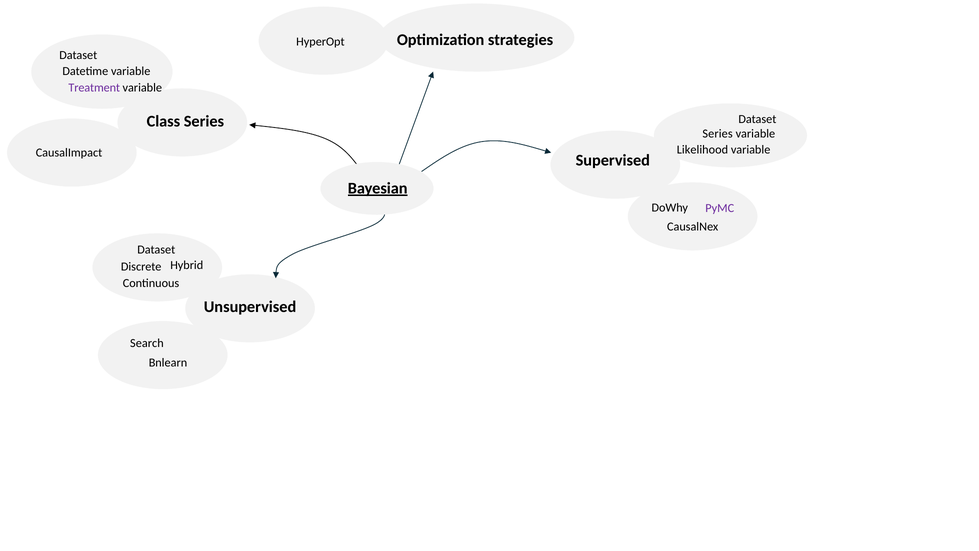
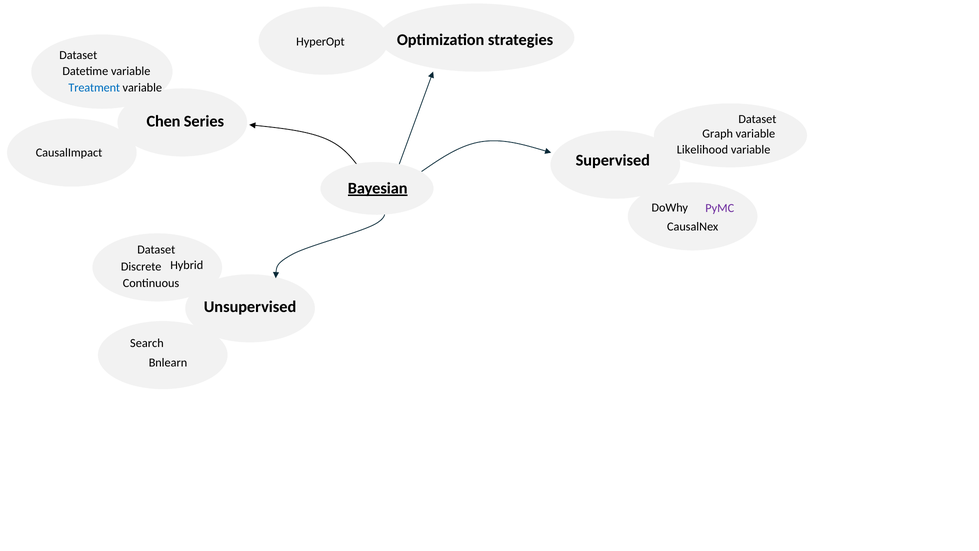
Treatment colour: purple -> blue
Class: Class -> Chen
Series at (718, 134): Series -> Graph
